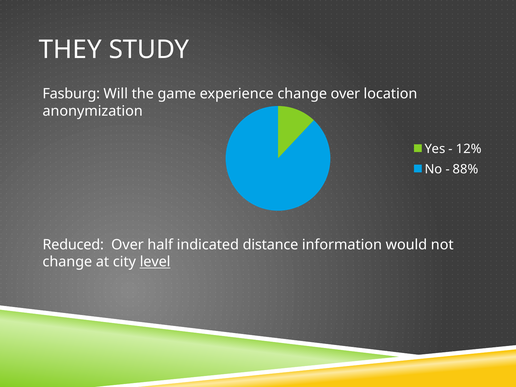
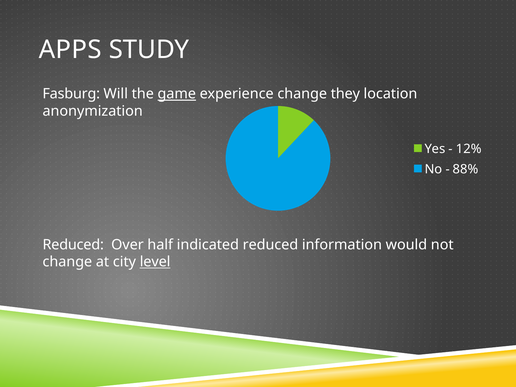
THEY: THEY -> APPS
game underline: none -> present
change over: over -> they
indicated distance: distance -> reduced
